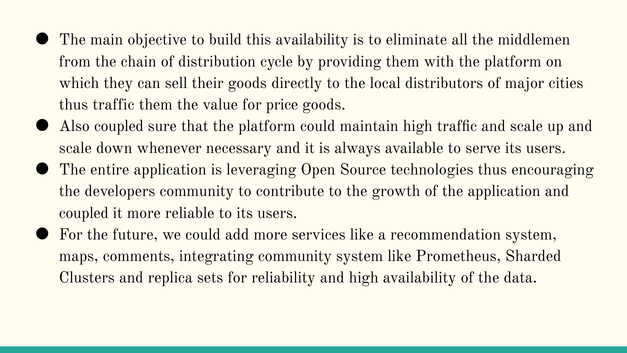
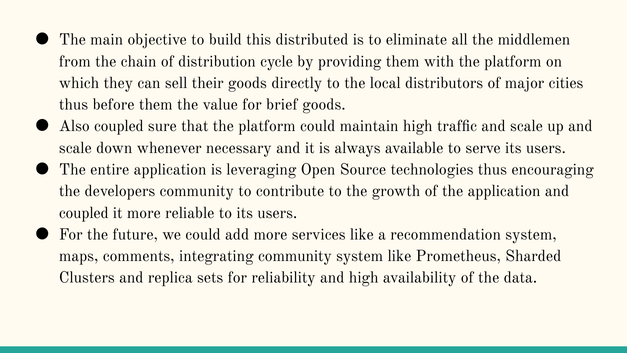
this availability: availability -> distributed
thus traffic: traffic -> before
price: price -> brief
